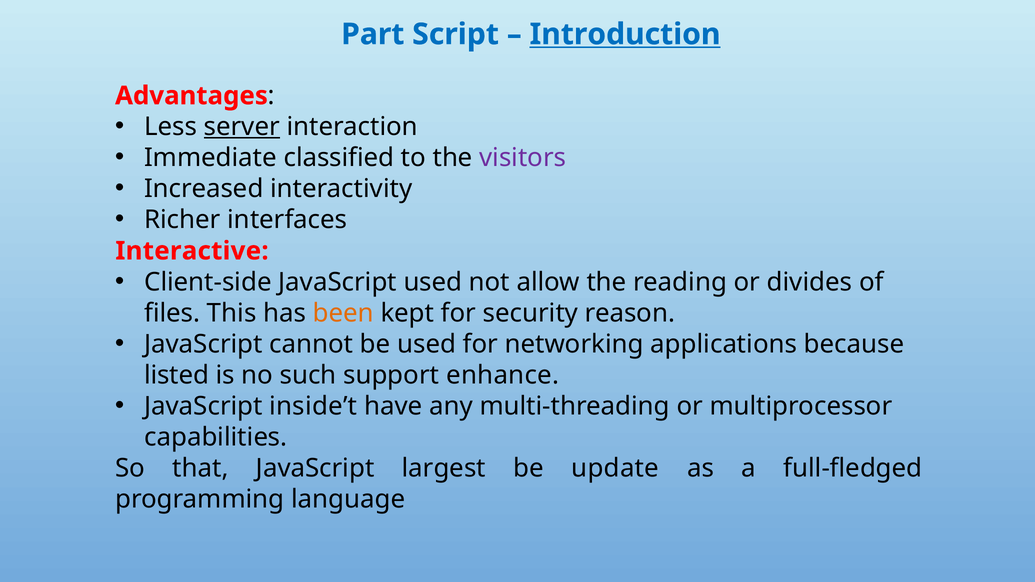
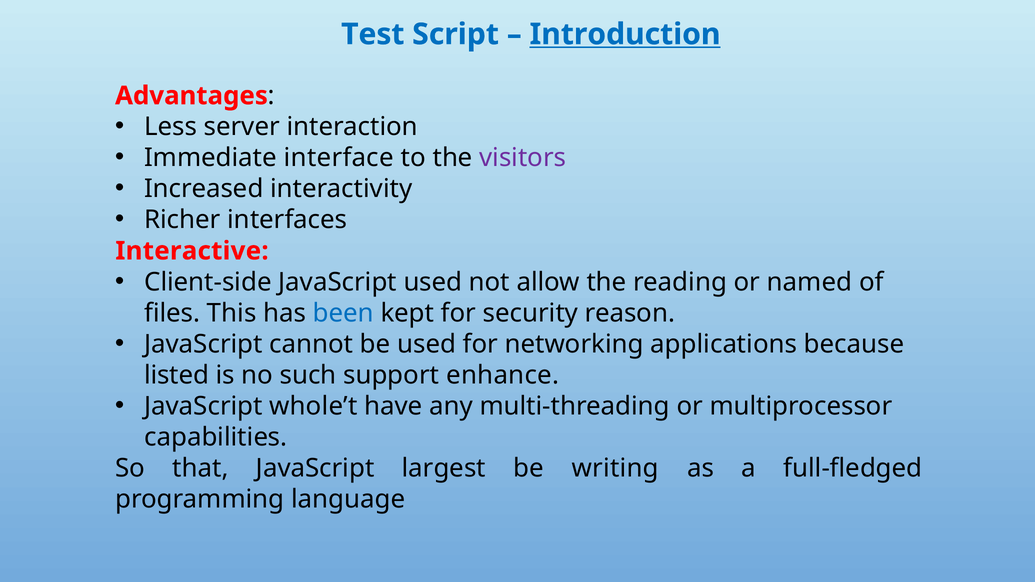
Part: Part -> Test
server underline: present -> none
classified: classified -> interface
divides: divides -> named
been colour: orange -> blue
inside’t: inside’t -> whole’t
update: update -> writing
